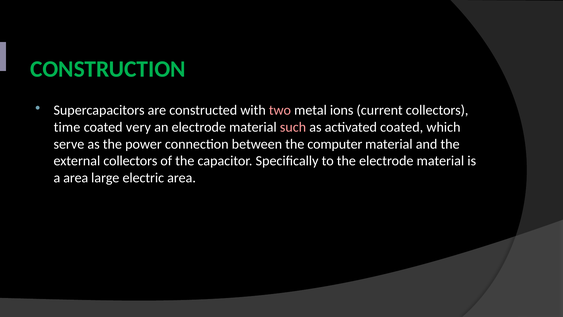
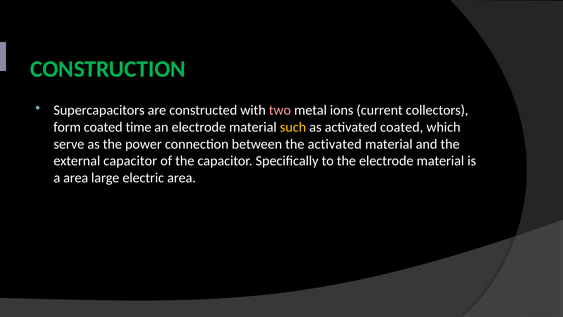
time: time -> form
very: very -> time
such colour: pink -> yellow
the computer: computer -> activated
external collectors: collectors -> capacitor
